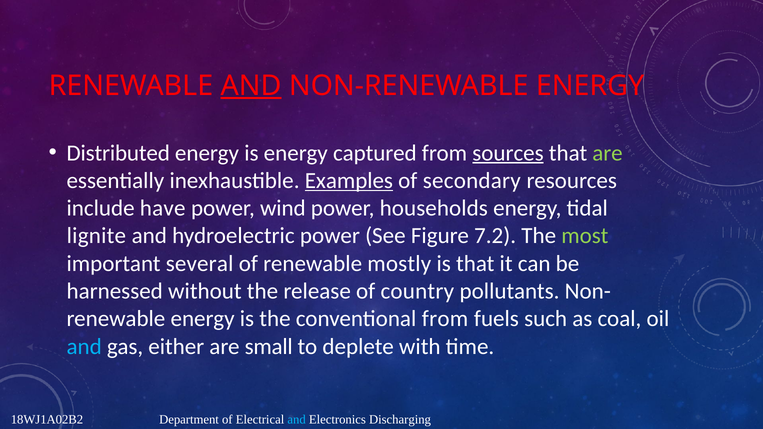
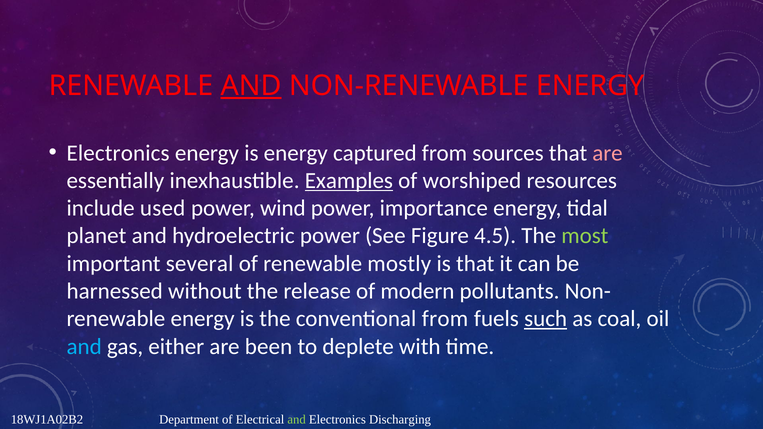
Distributed at (118, 153): Distributed -> Electronics
sources underline: present -> none
are at (608, 153) colour: light green -> pink
secondary: secondary -> worshiped
have: have -> used
households: households -> importance
lignite: lignite -> planet
7.2: 7.2 -> 4.5
country: country -> modern
such underline: none -> present
small: small -> been
and at (297, 420) colour: light blue -> light green
